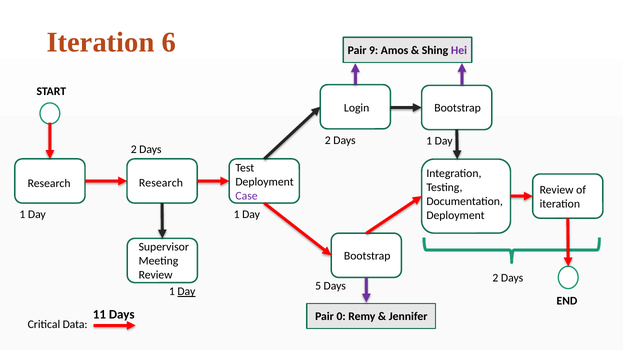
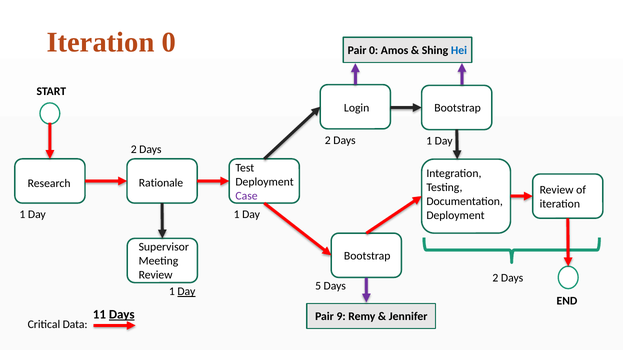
Iteration 6: 6 -> 0
Pair 9: 9 -> 0
Hei colour: purple -> blue
Research at (161, 183): Research -> Rationale
Days at (122, 315) underline: none -> present
0: 0 -> 9
